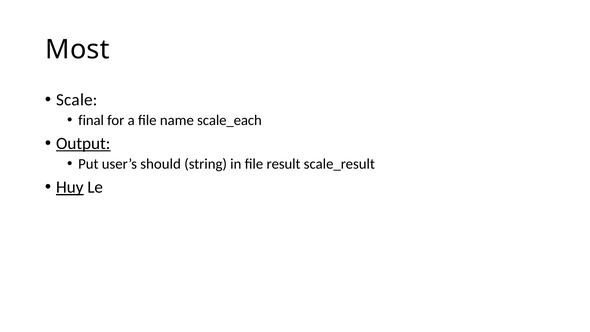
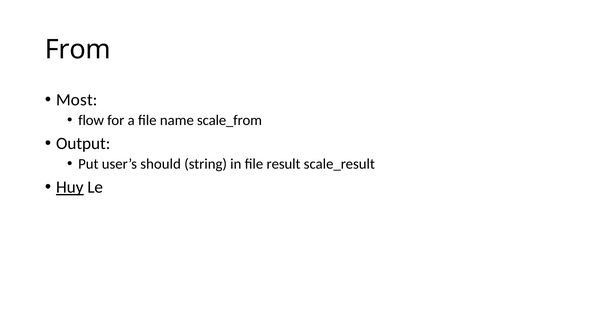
Most: Most -> From
Scale: Scale -> Most
final: final -> flow
scale_each: scale_each -> scale_from
Output underline: present -> none
